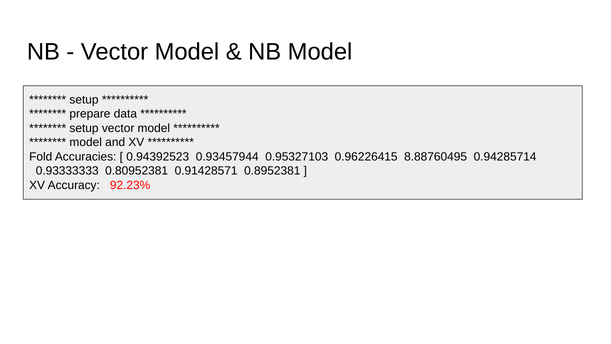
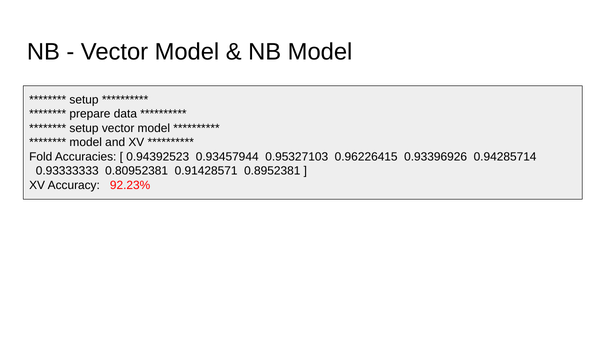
8.88760495: 8.88760495 -> 0.93396926
